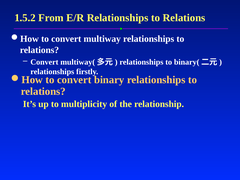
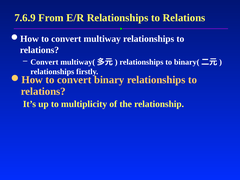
1.5.2: 1.5.2 -> 7.6.9
